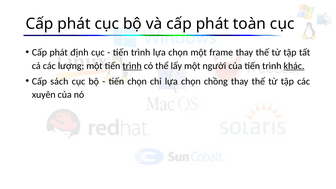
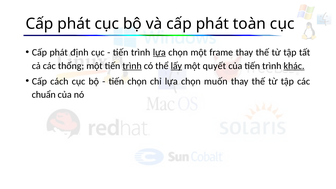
lựa at (159, 52) underline: none -> present
lượng: lượng -> thống
lấy underline: none -> present
người: người -> quyết
sách: sách -> cách
chồng: chồng -> muốn
xuyên: xuyên -> chuẩn
